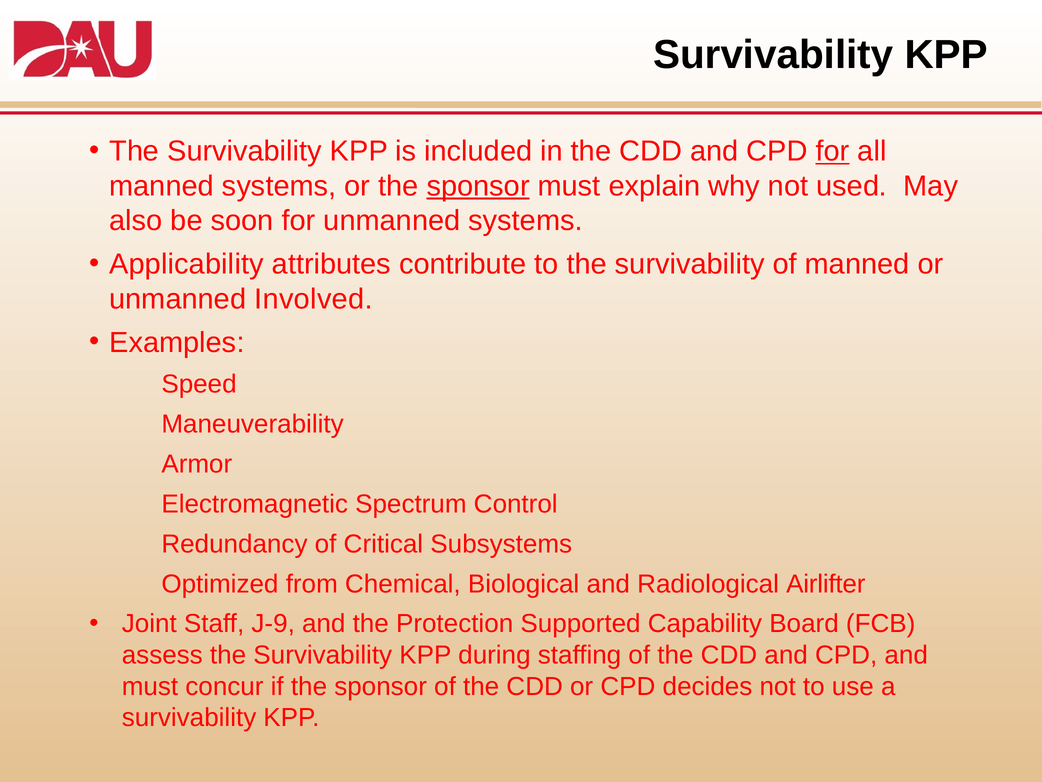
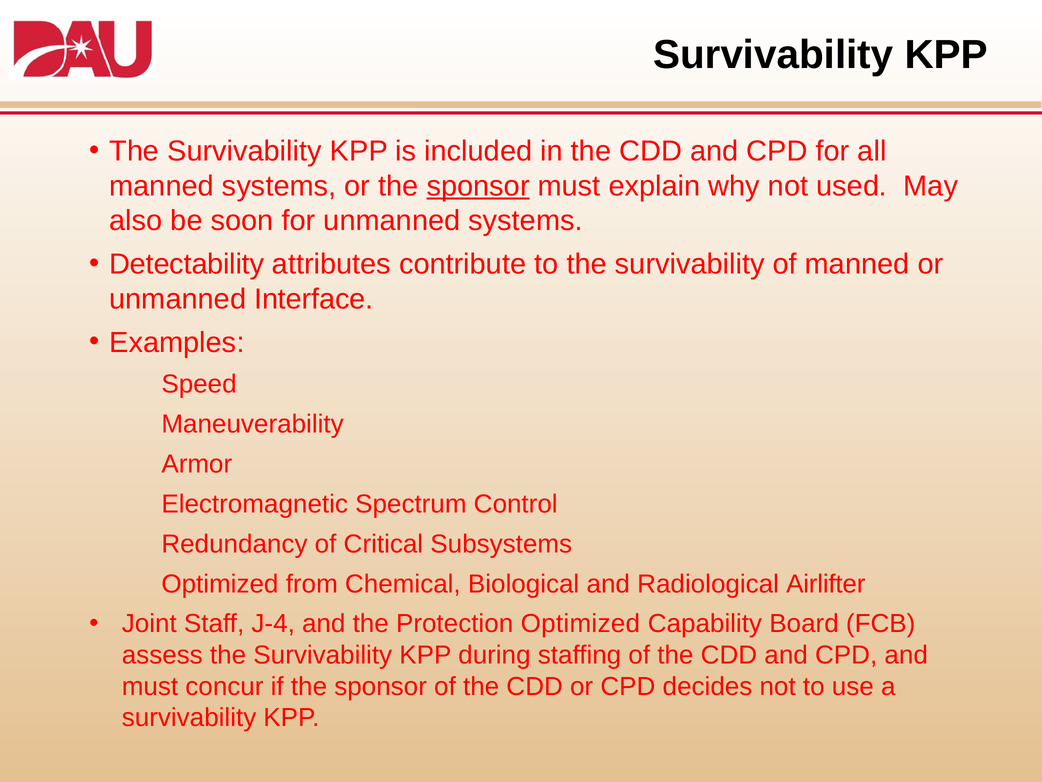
for at (833, 151) underline: present -> none
Applicability: Applicability -> Detectability
Involved: Involved -> Interface
J-9: J-9 -> J-4
Protection Supported: Supported -> Optimized
